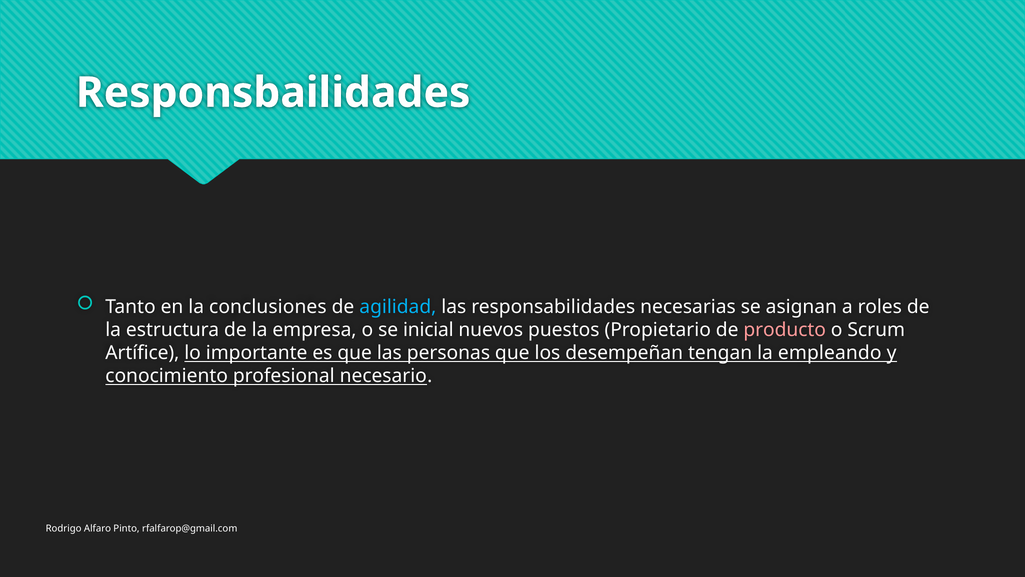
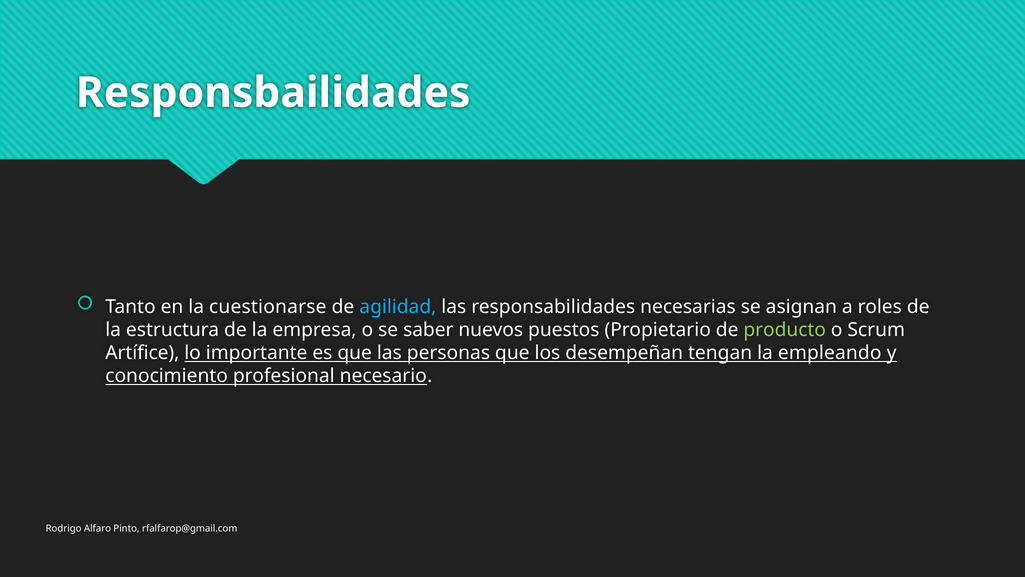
conclusiones: conclusiones -> cuestionarse
inicial: inicial -> saber
producto colour: pink -> light green
